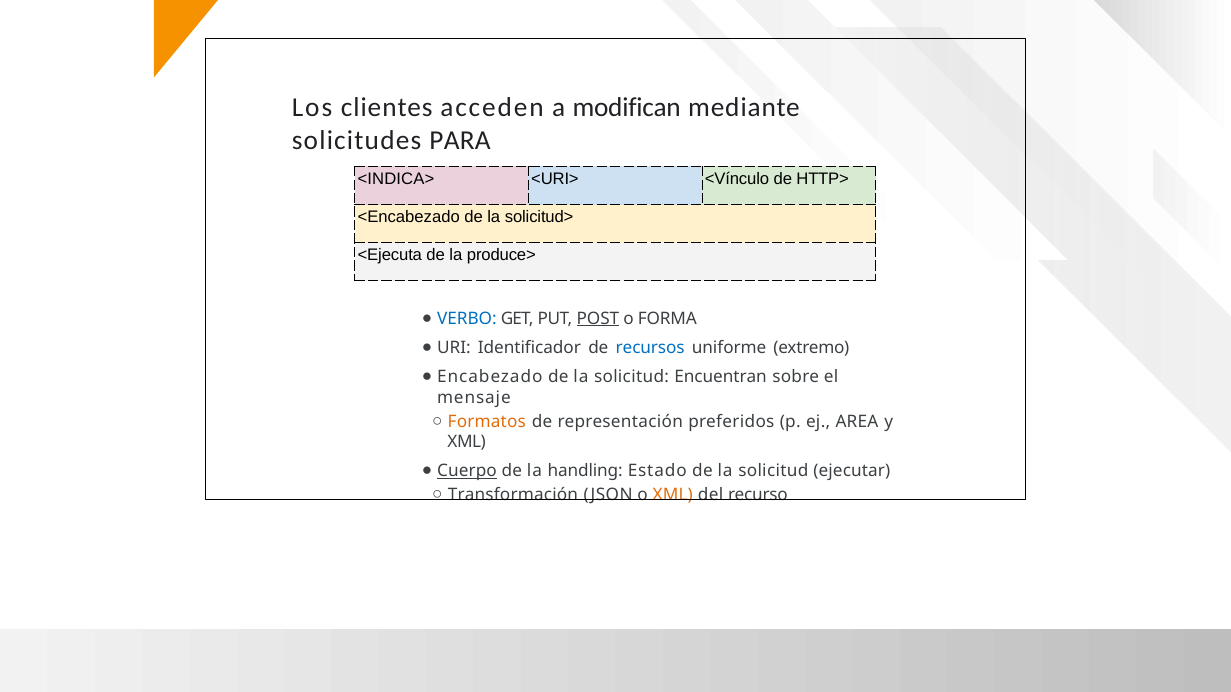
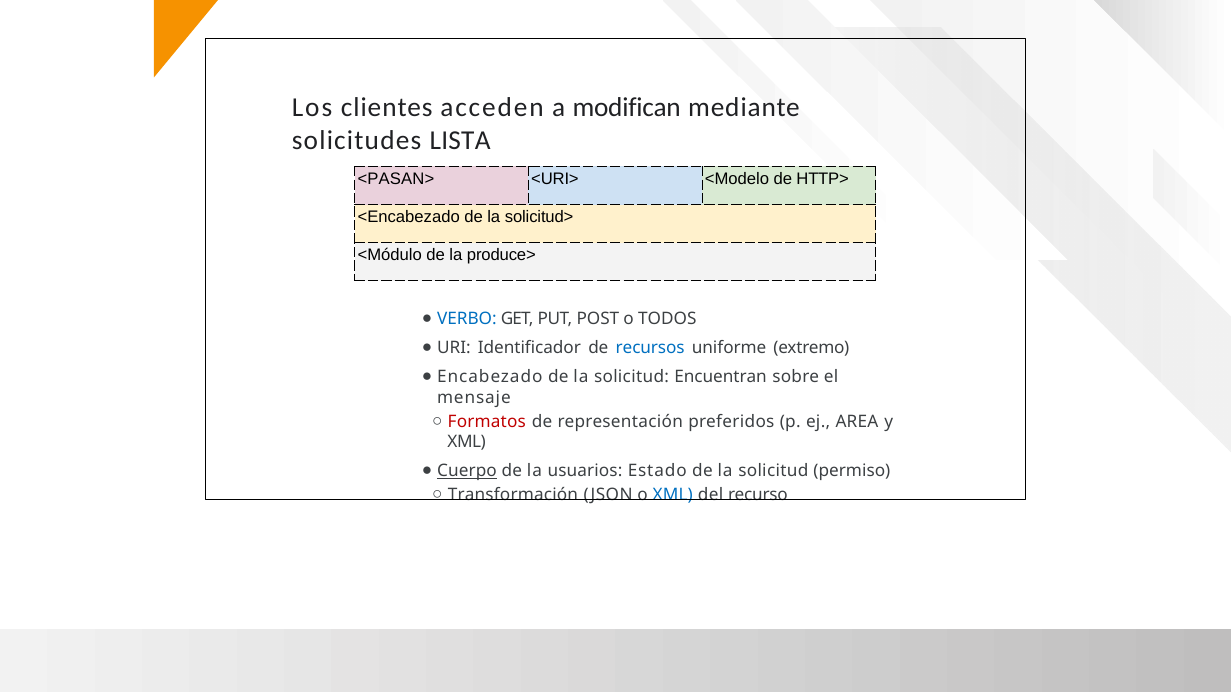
PARA: PARA -> LISTA
<INDICA>: <INDICA> -> <PASAN>
<Vínculo: <Vínculo -> <Modelo
<Ejecuta: <Ejecuta -> <Módulo
POST underline: present -> none
FORMA: FORMA -> TODOS
Formatos colour: orange -> red
handling: handling -> usuarios
ejecutar: ejecutar -> permiso
XML at (673, 495) colour: orange -> blue
